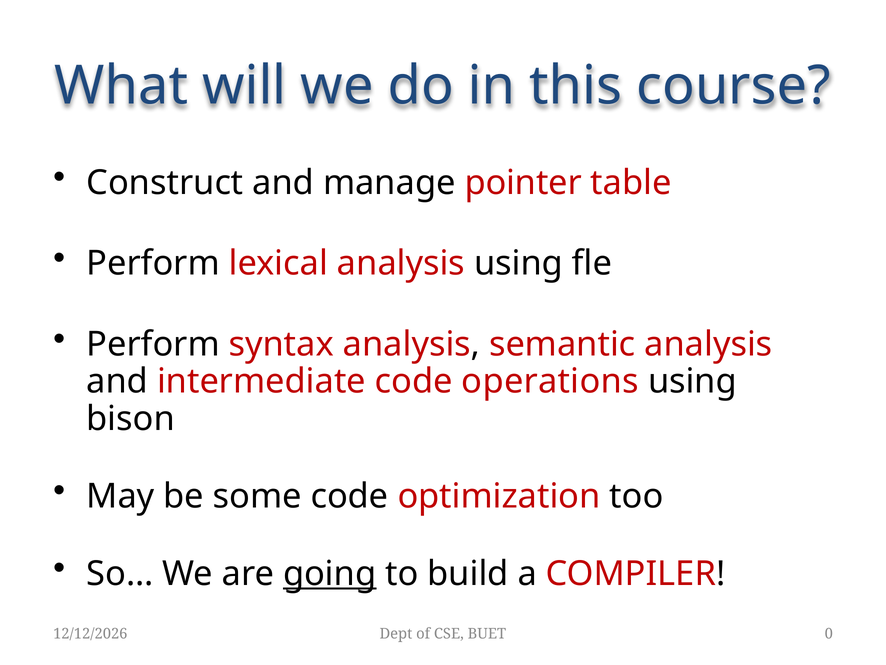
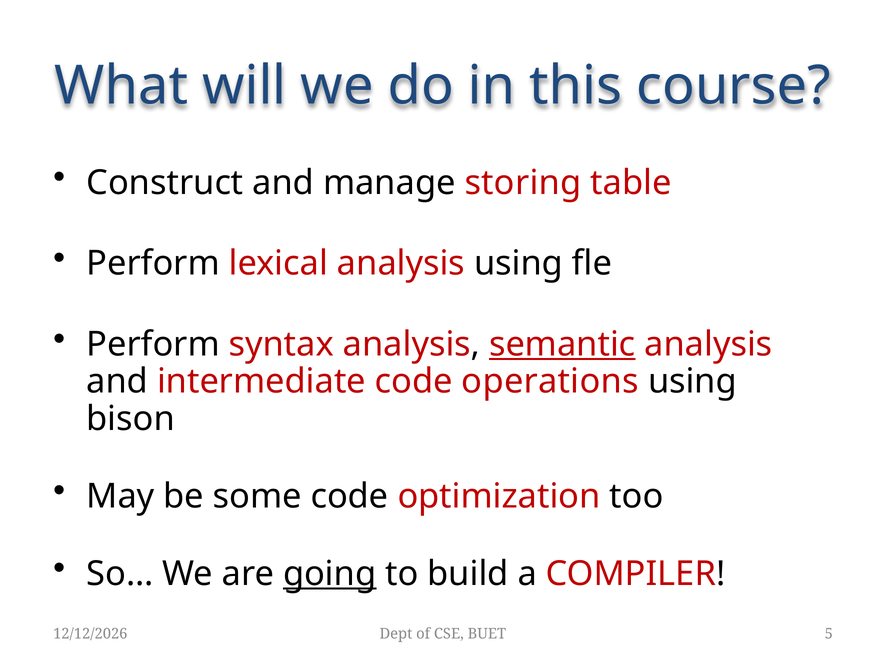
pointer: pointer -> storing
semantic underline: none -> present
0: 0 -> 5
